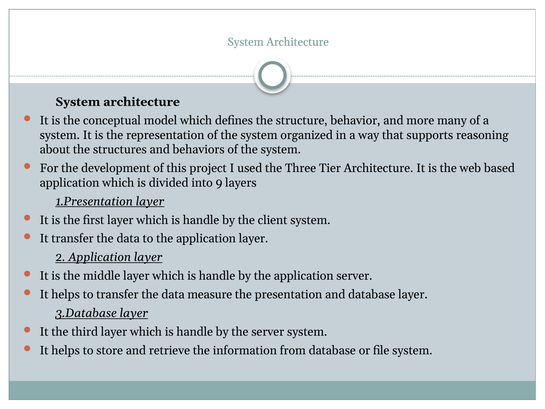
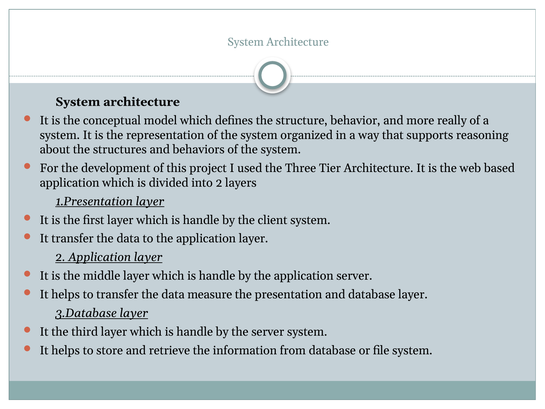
many: many -> really
into 9: 9 -> 2
